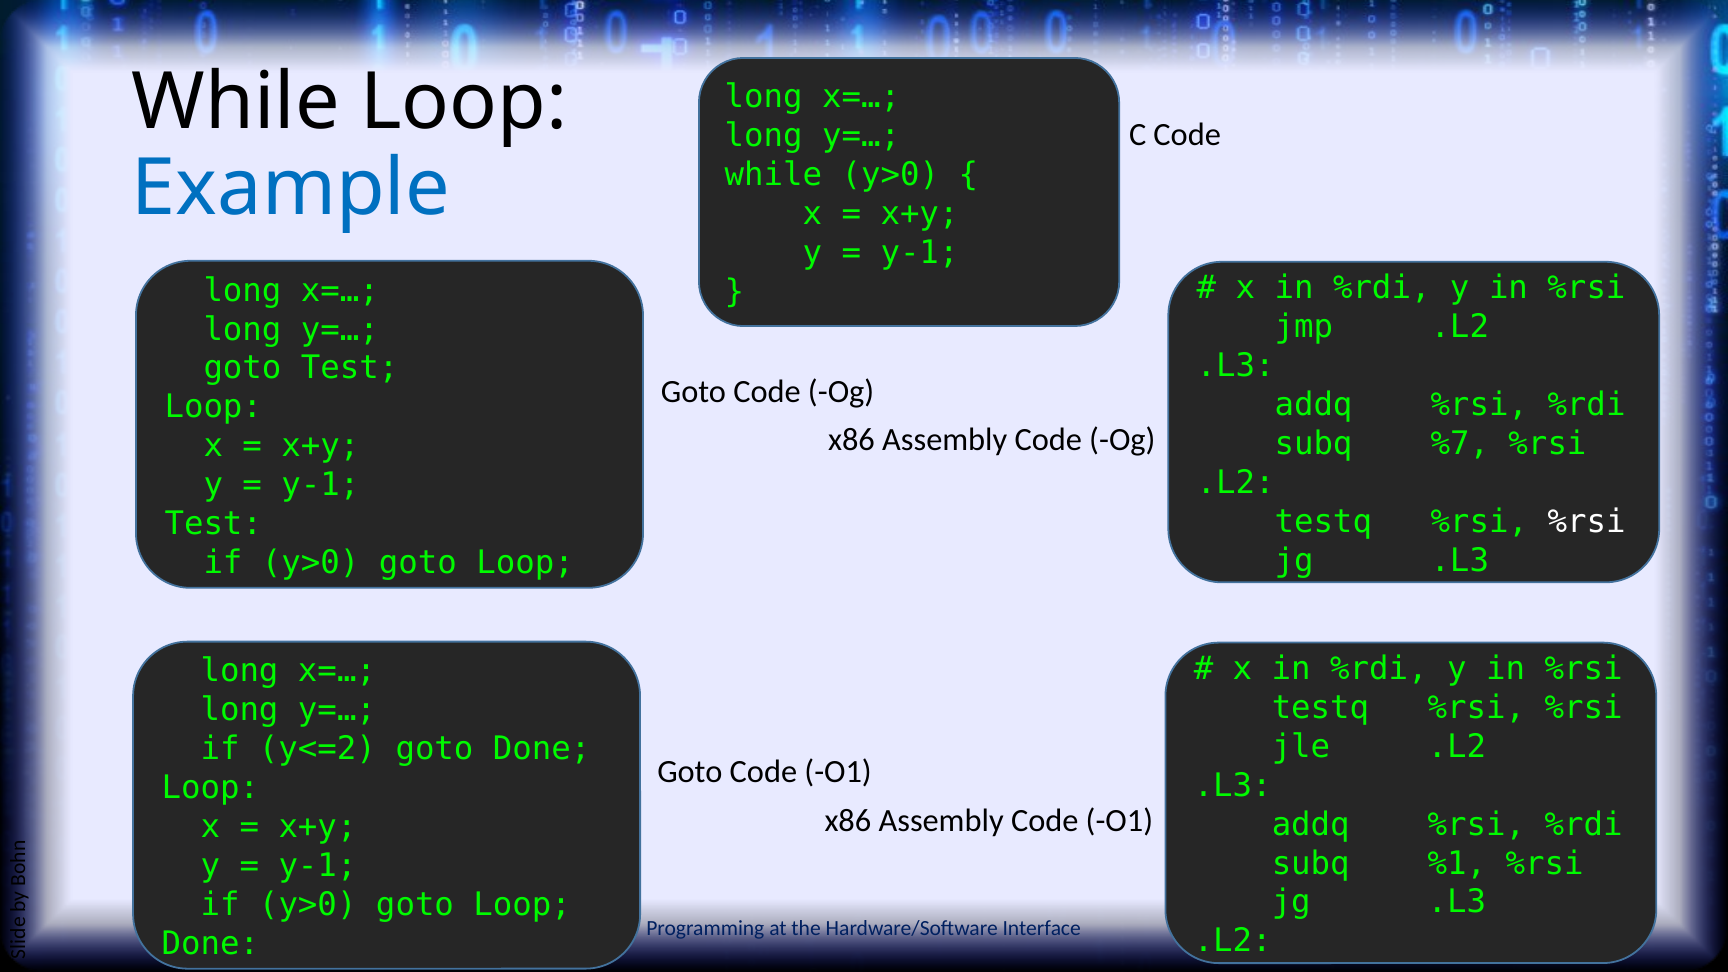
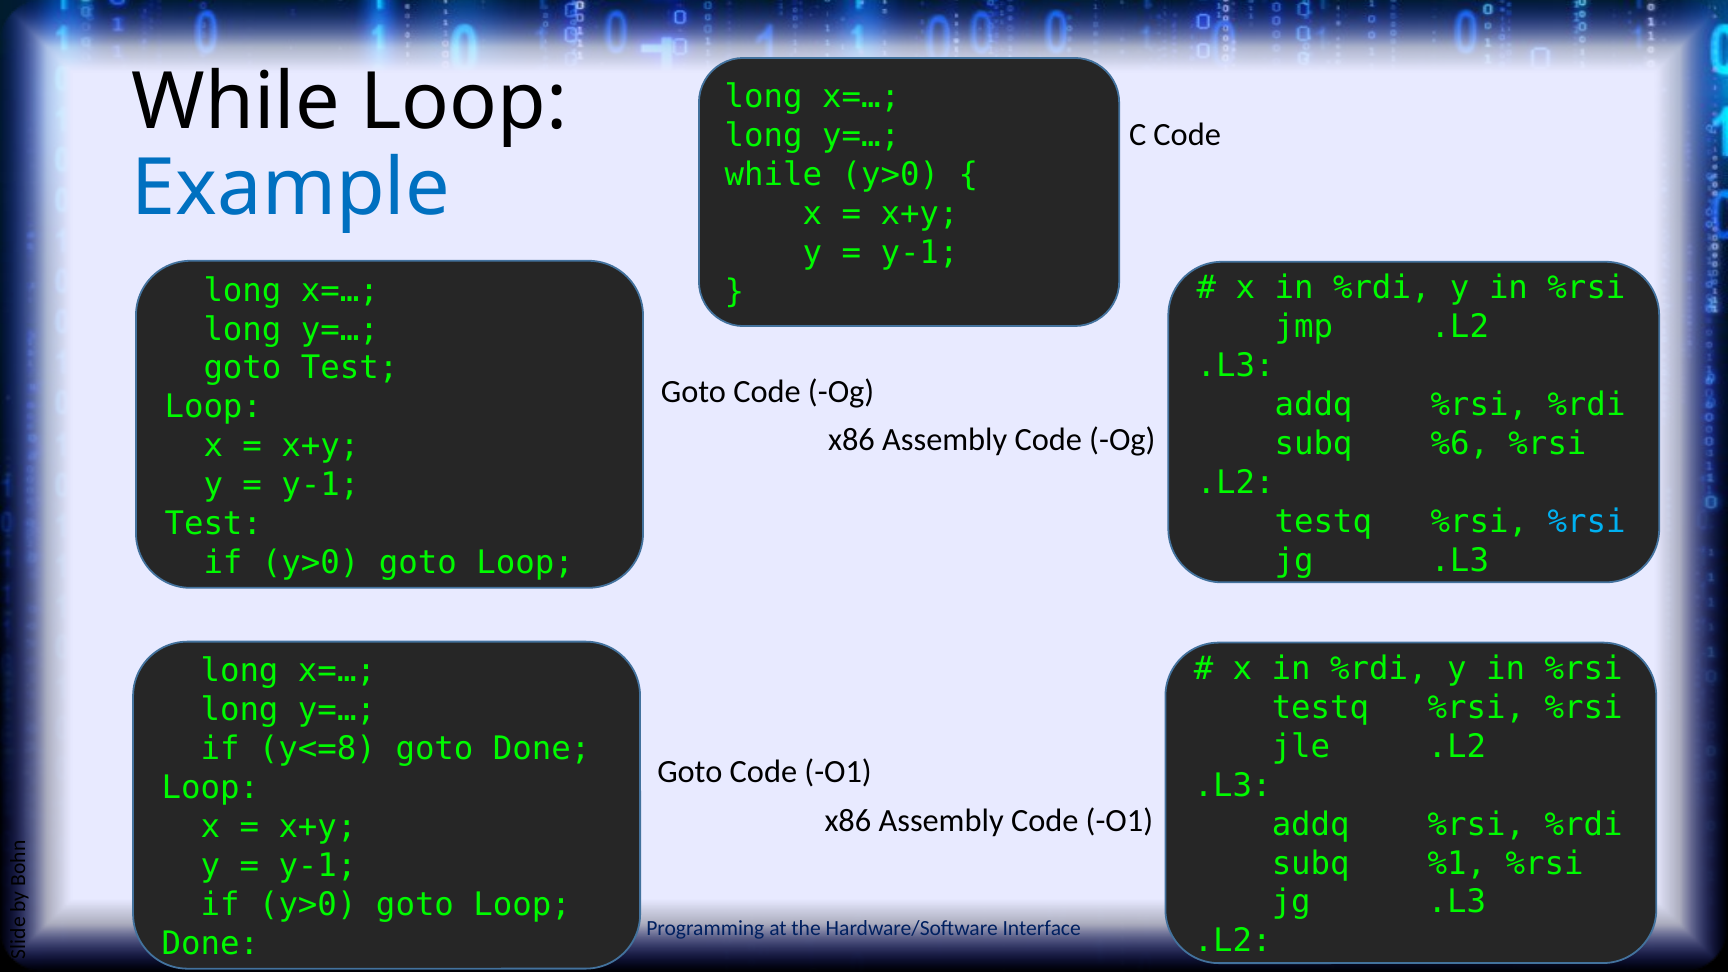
%7: %7 -> %6
%rsi at (1587, 521) colour: white -> light blue
y<=2: y<=2 -> y<=8
